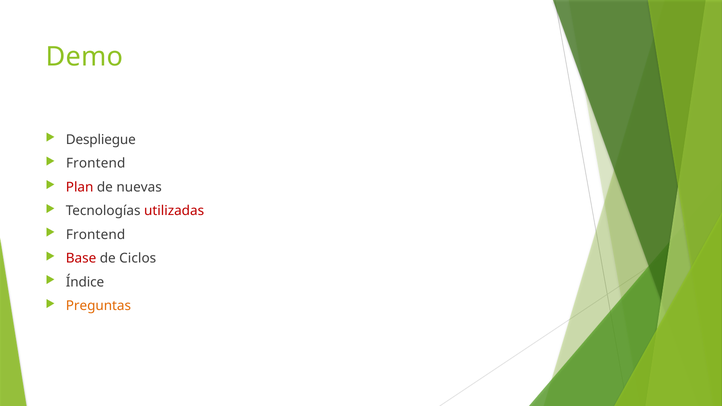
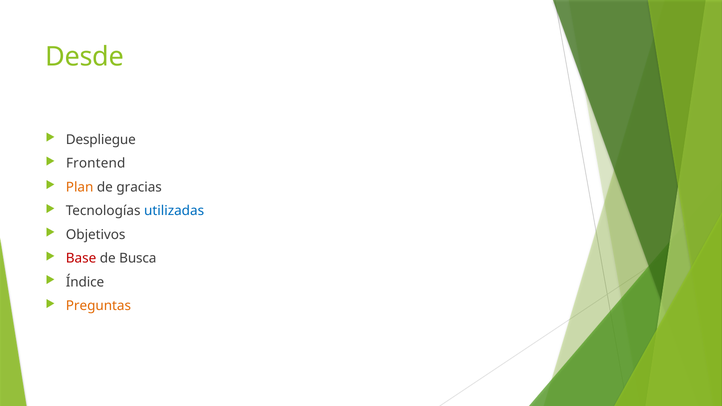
Demo: Demo -> Desde
Plan colour: red -> orange
nuevas: nuevas -> gracias
utilizadas colour: red -> blue
Frontend at (96, 235): Frontend -> Objetivos
Ciclos: Ciclos -> Busca
